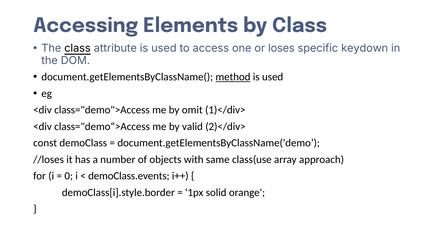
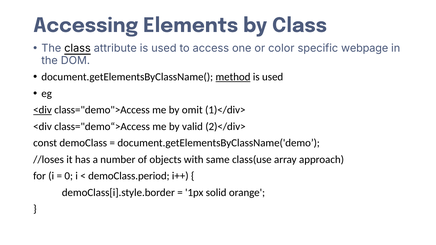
loses: loses -> color
keydown: keydown -> webpage
<div at (43, 110) underline: none -> present
demoClass.events: demoClass.events -> demoClass.period
